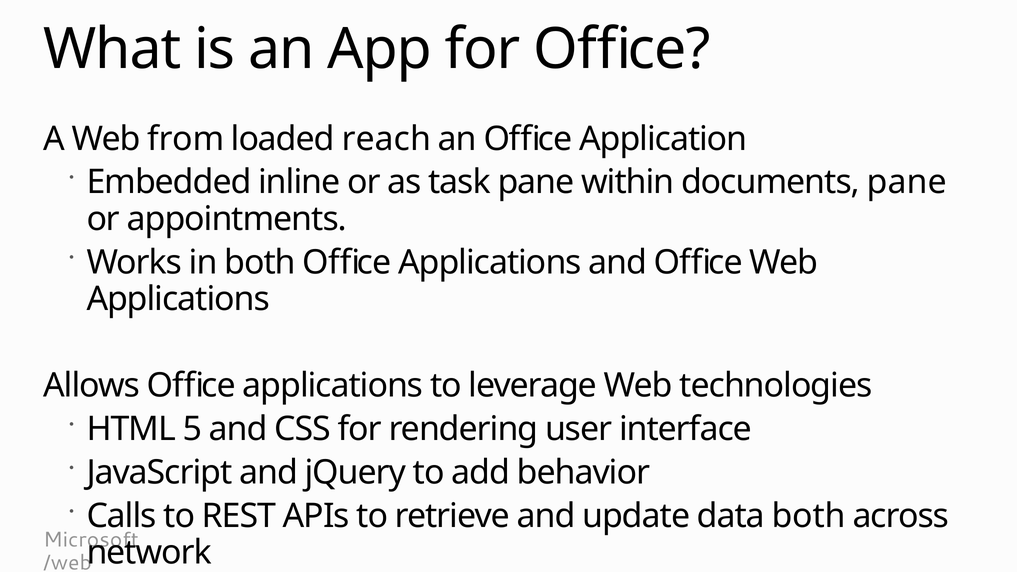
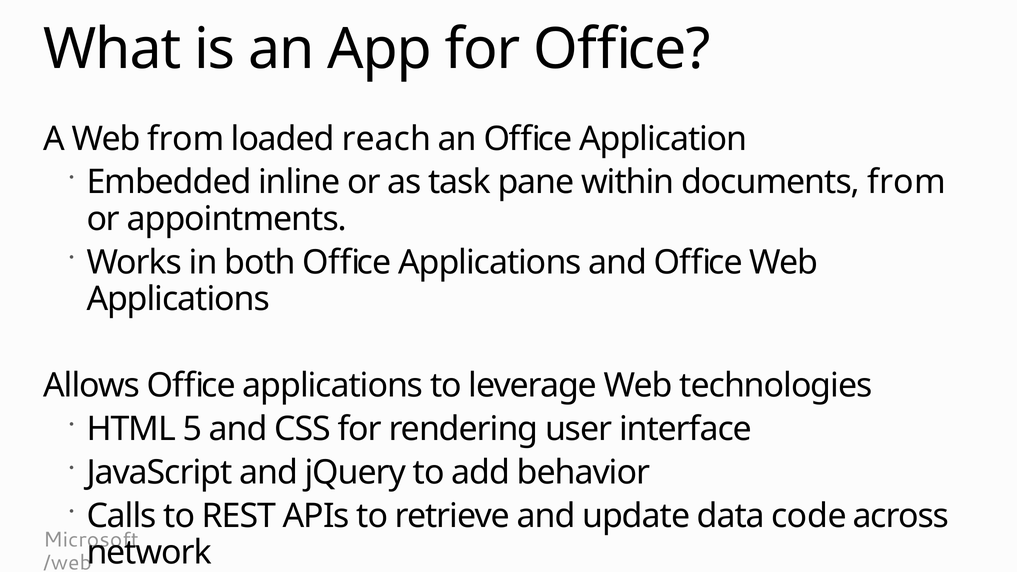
documents pane: pane -> from
data both: both -> code
